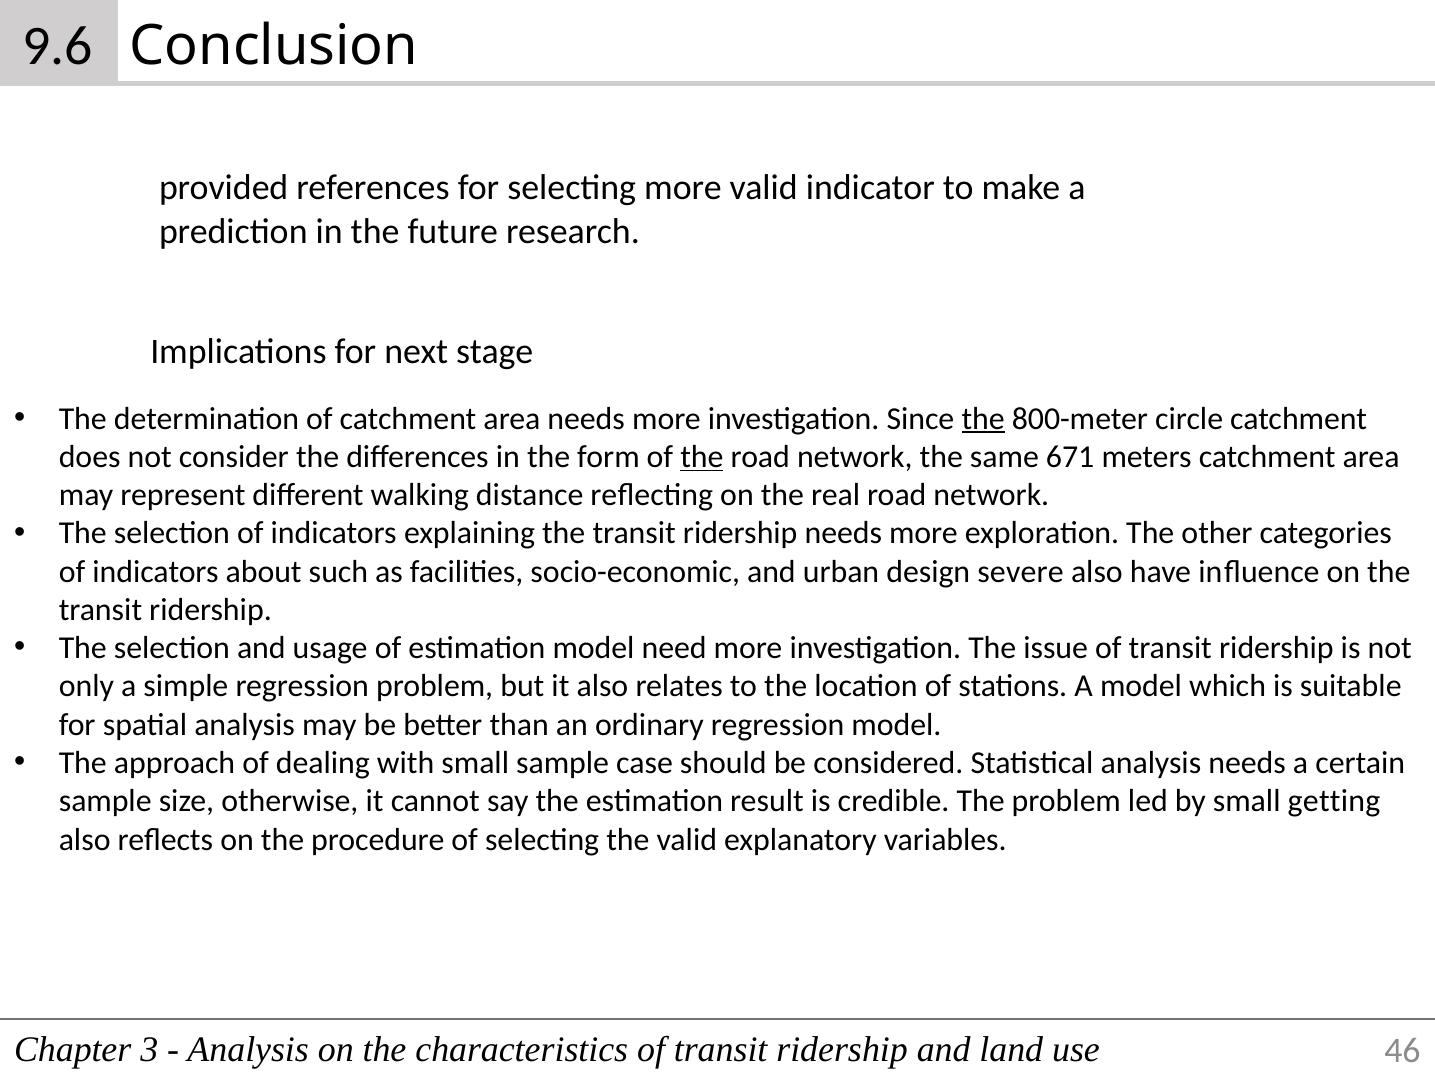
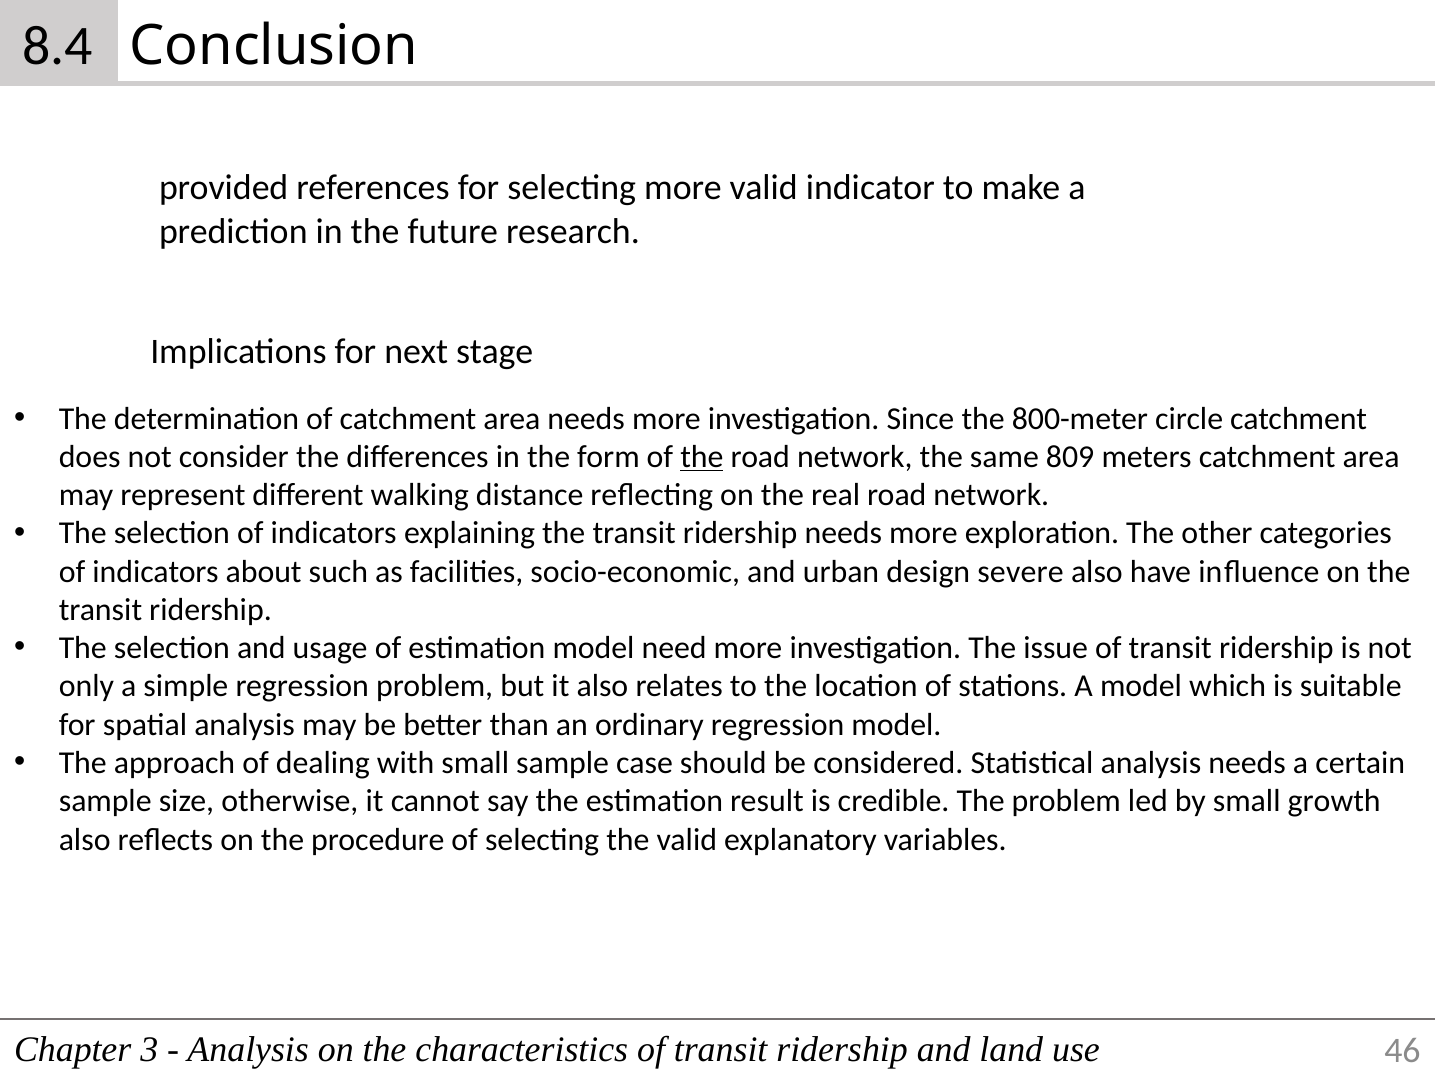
9.6: 9.6 -> 8.4
the at (983, 418) underline: present -> none
671: 671 -> 809
getting: getting -> growth
